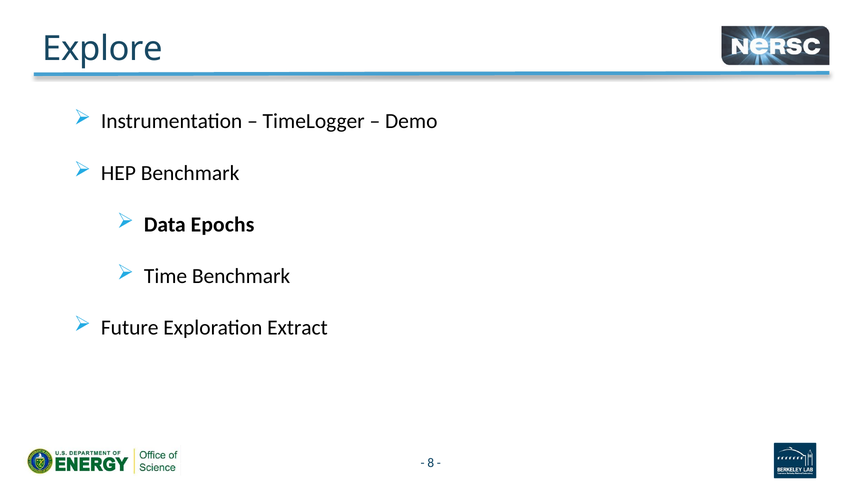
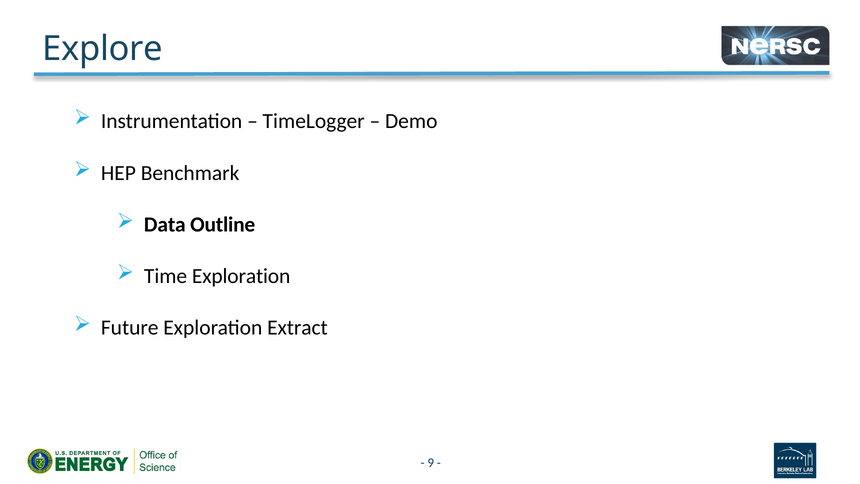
Epochs: Epochs -> Outline
Time Benchmark: Benchmark -> Exploration
8: 8 -> 9
